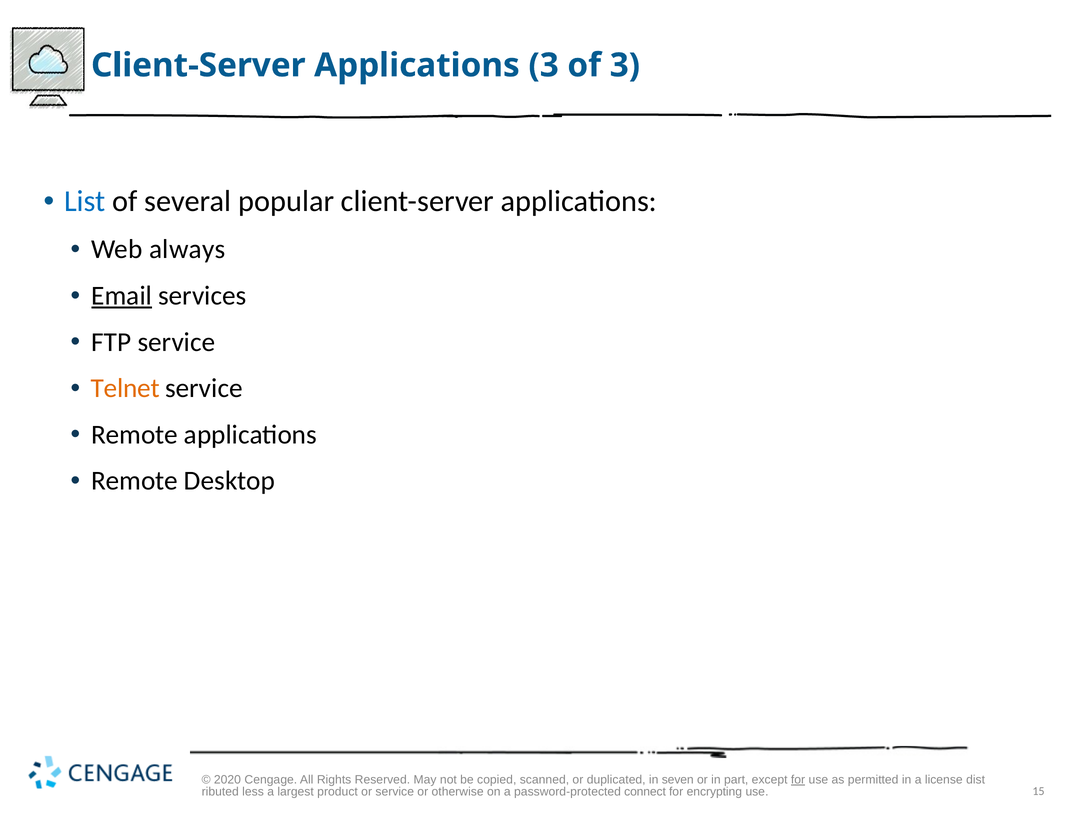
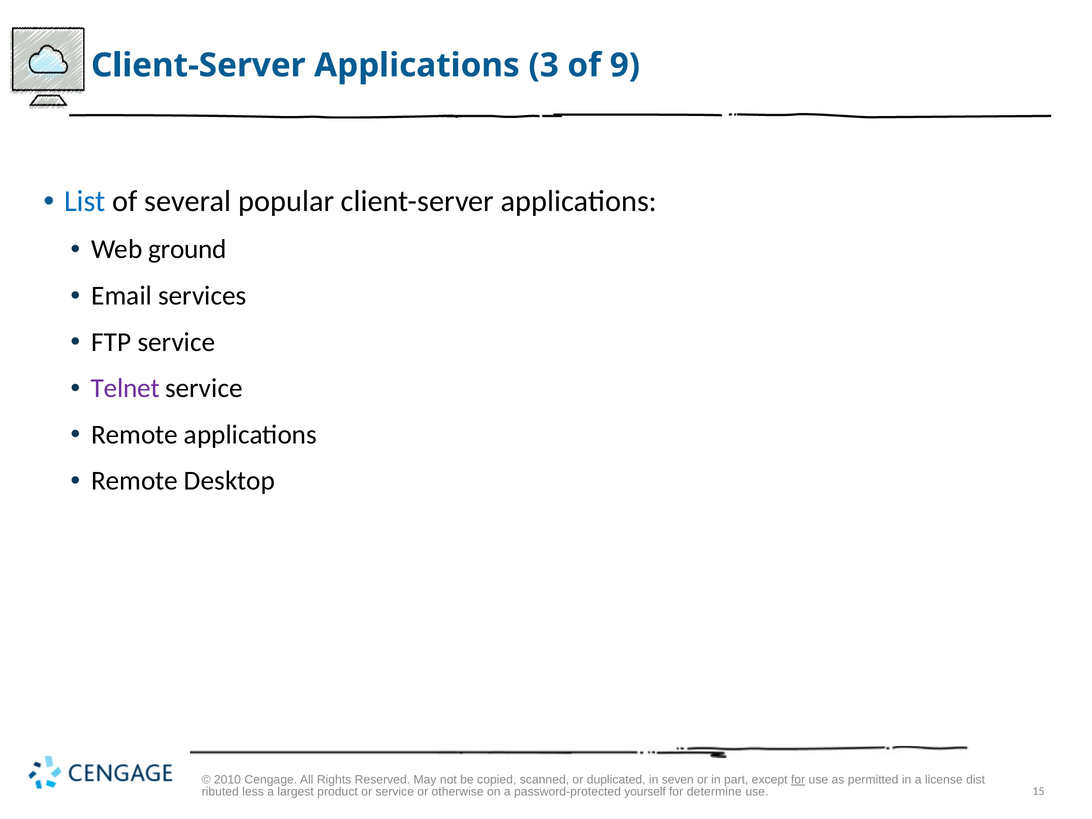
of 3: 3 -> 9
always: always -> ground
Email underline: present -> none
Telnet colour: orange -> purple
2020: 2020 -> 2010
connect: connect -> yourself
encrypting: encrypting -> determine
